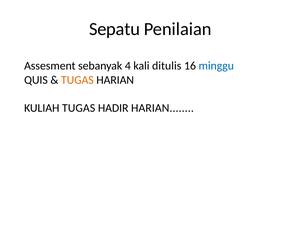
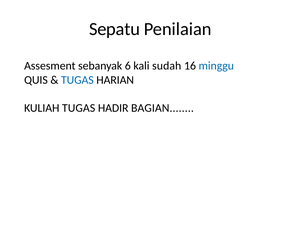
4: 4 -> 6
ditulis: ditulis -> sudah
TUGAS at (77, 80) colour: orange -> blue
HADIR HARIAN: HARIAN -> BAGIAN
